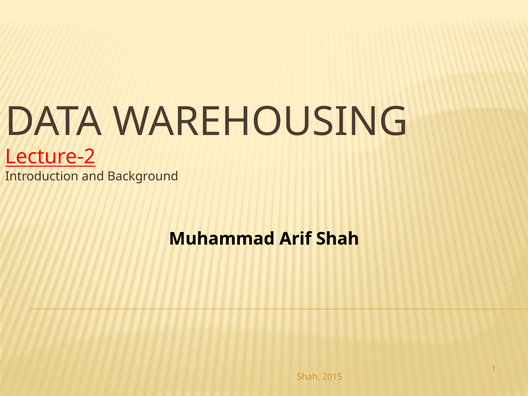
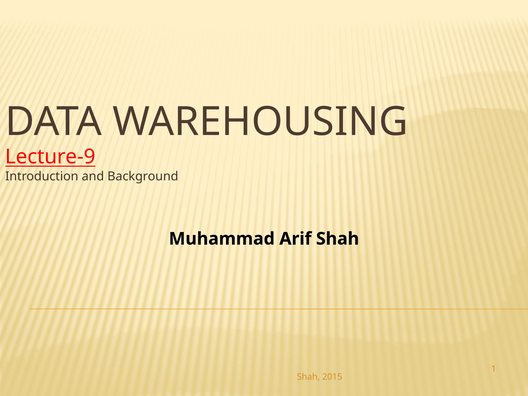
Lecture-2: Lecture-2 -> Lecture-9
